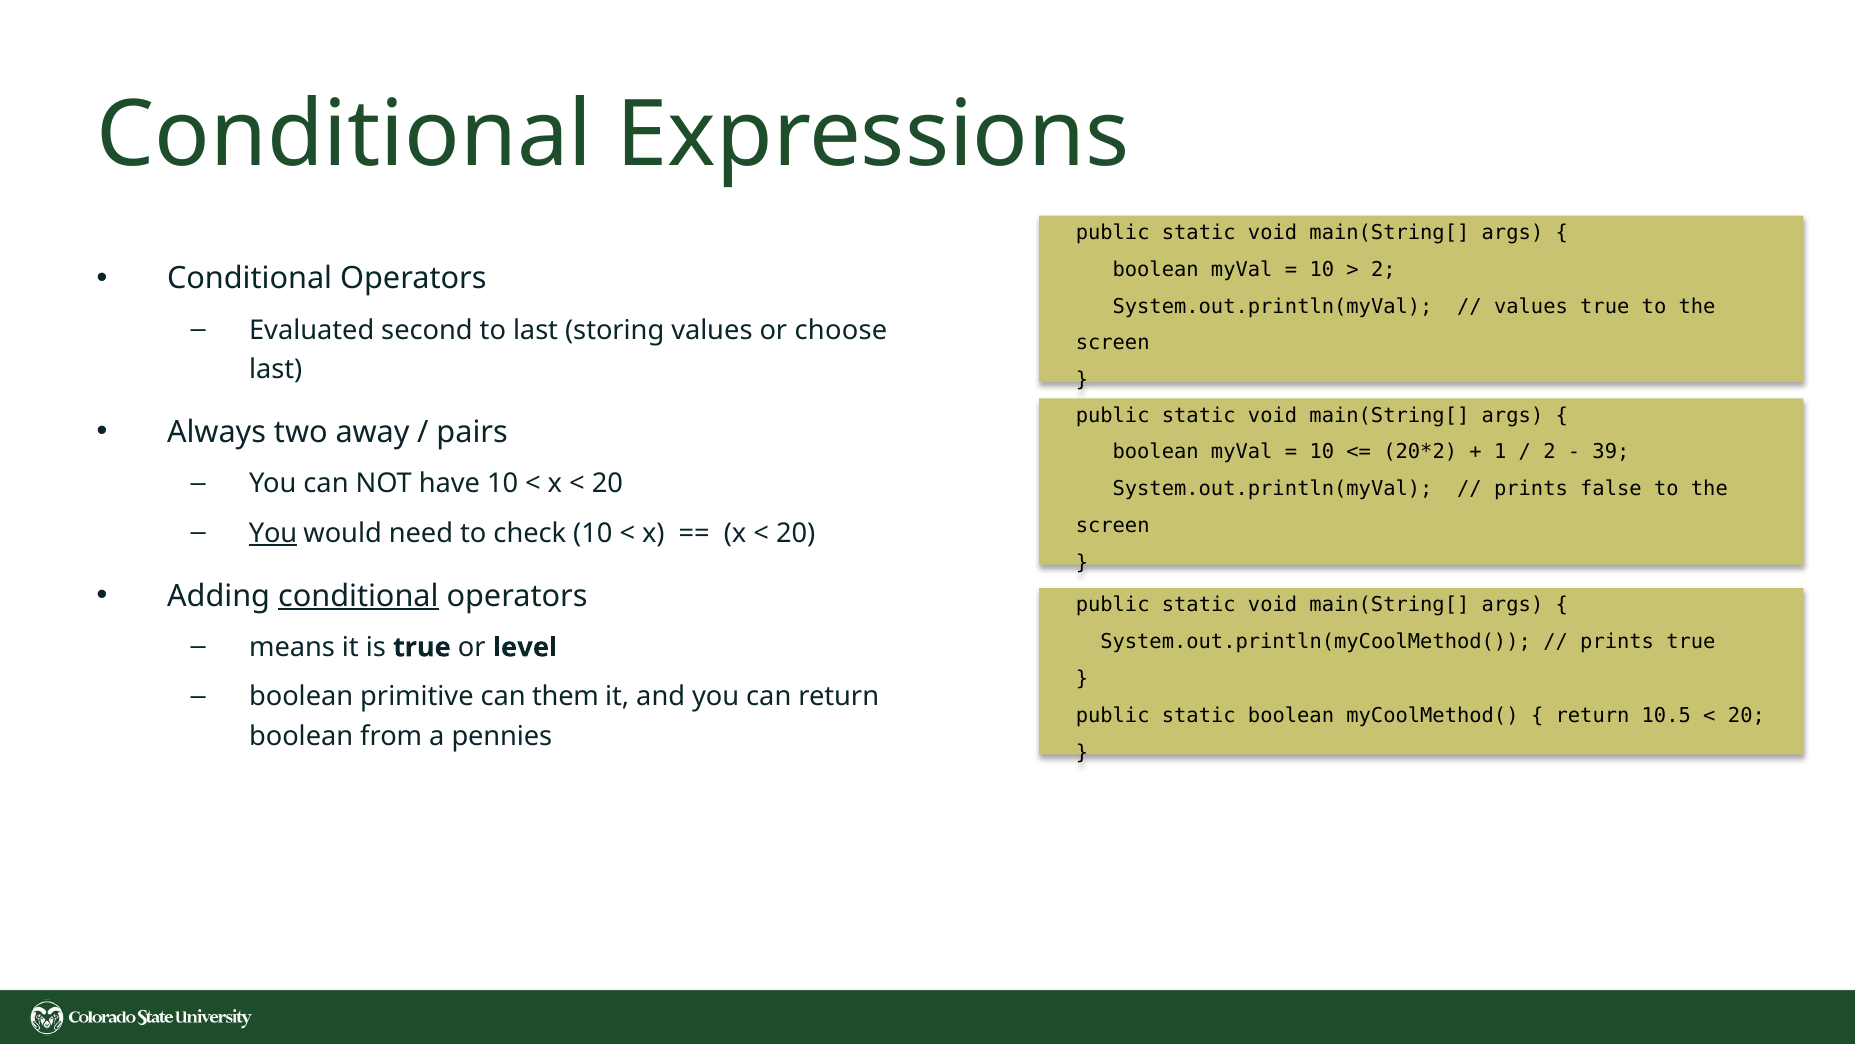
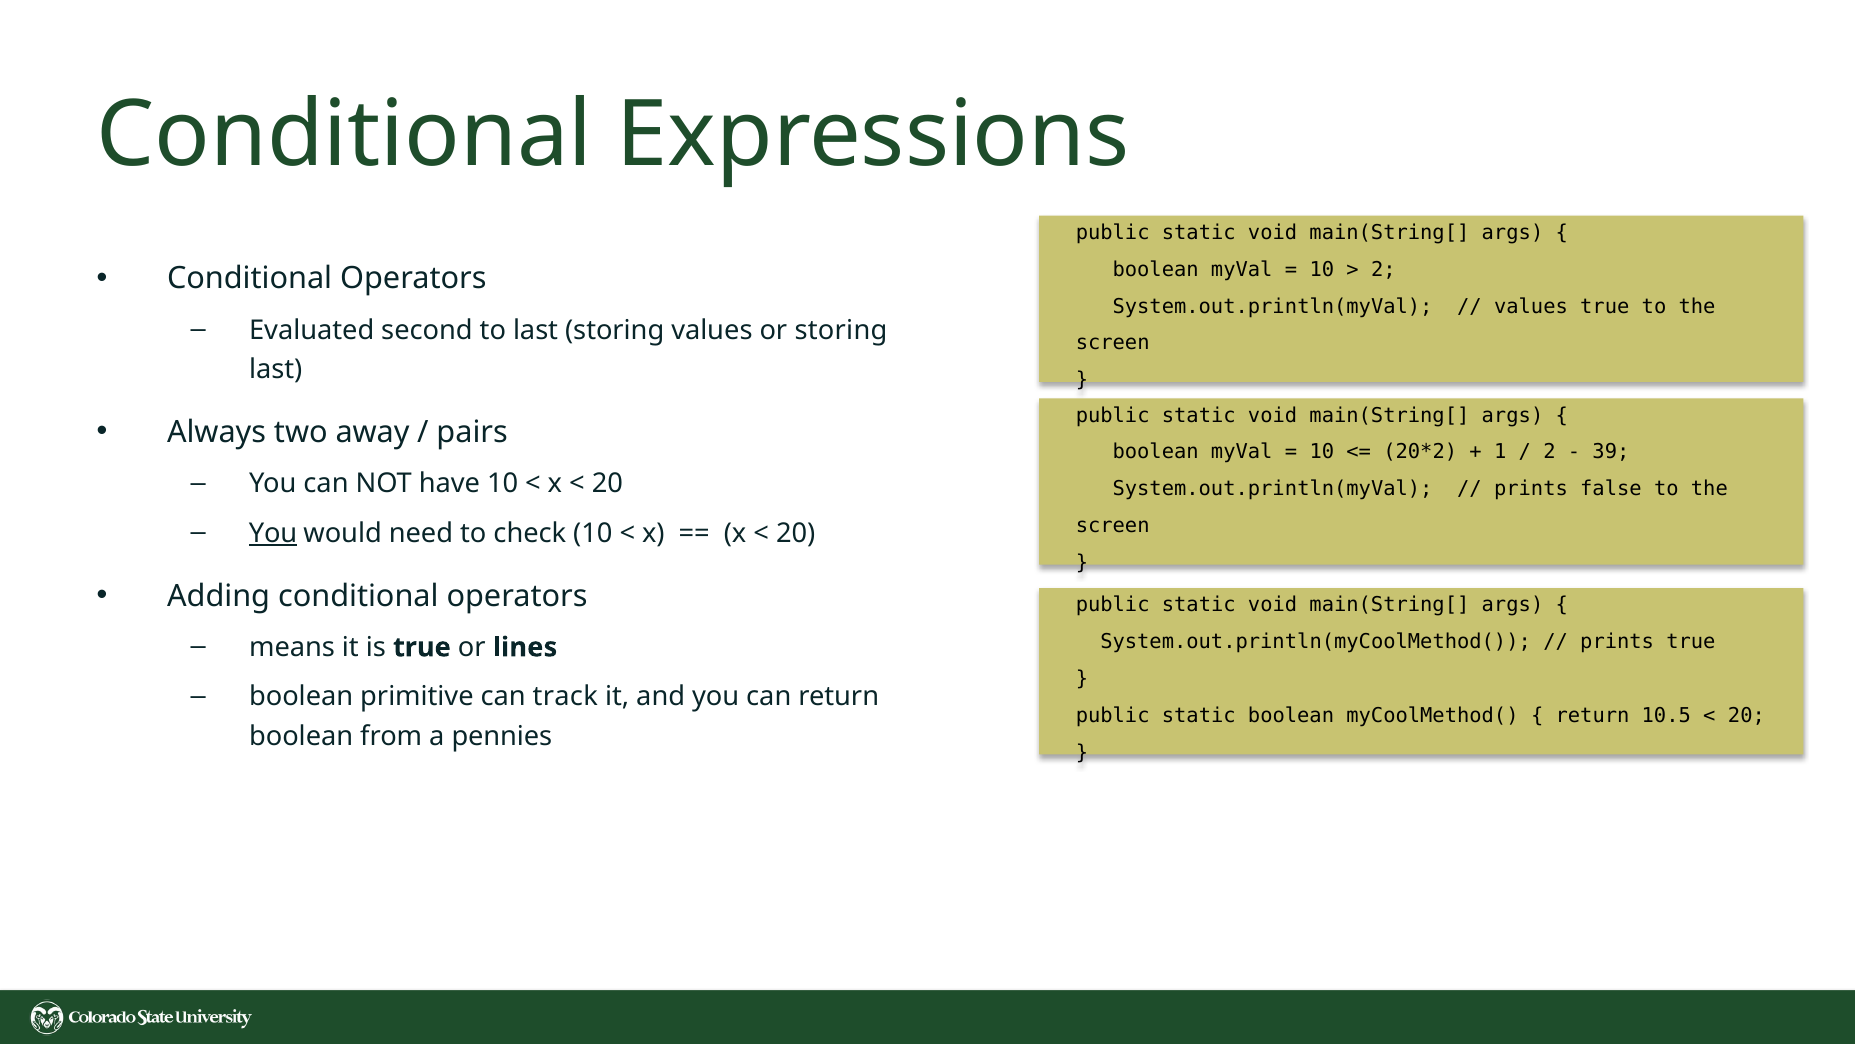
or choose: choose -> storing
conditional at (358, 596) underline: present -> none
level: level -> lines
them: them -> track
